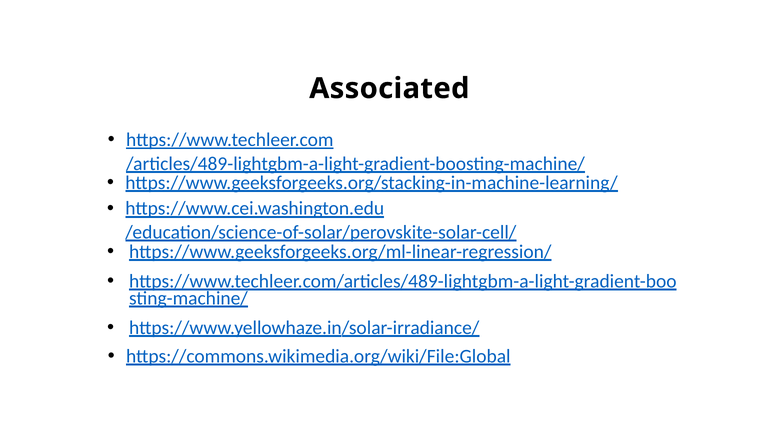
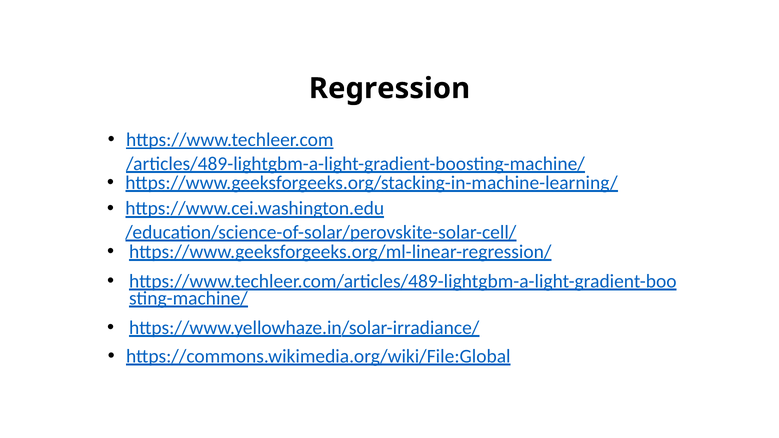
Associated: Associated -> Regression
